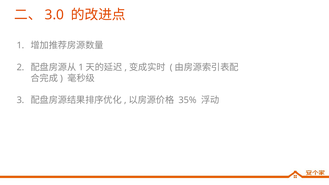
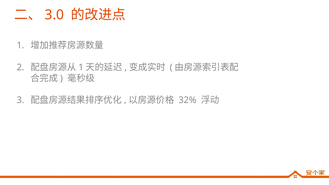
35%: 35% -> 32%
